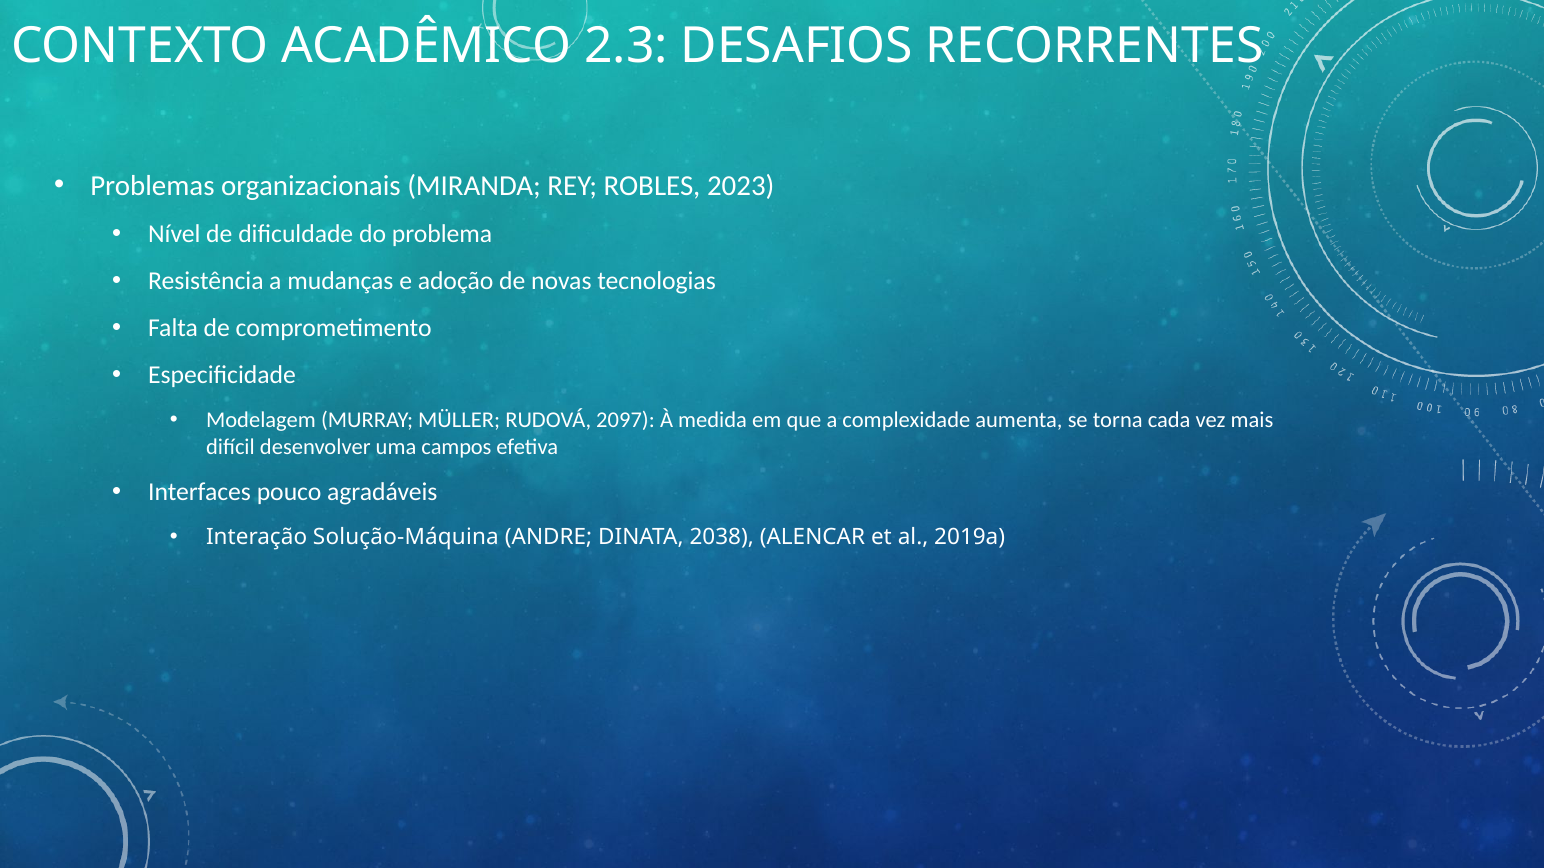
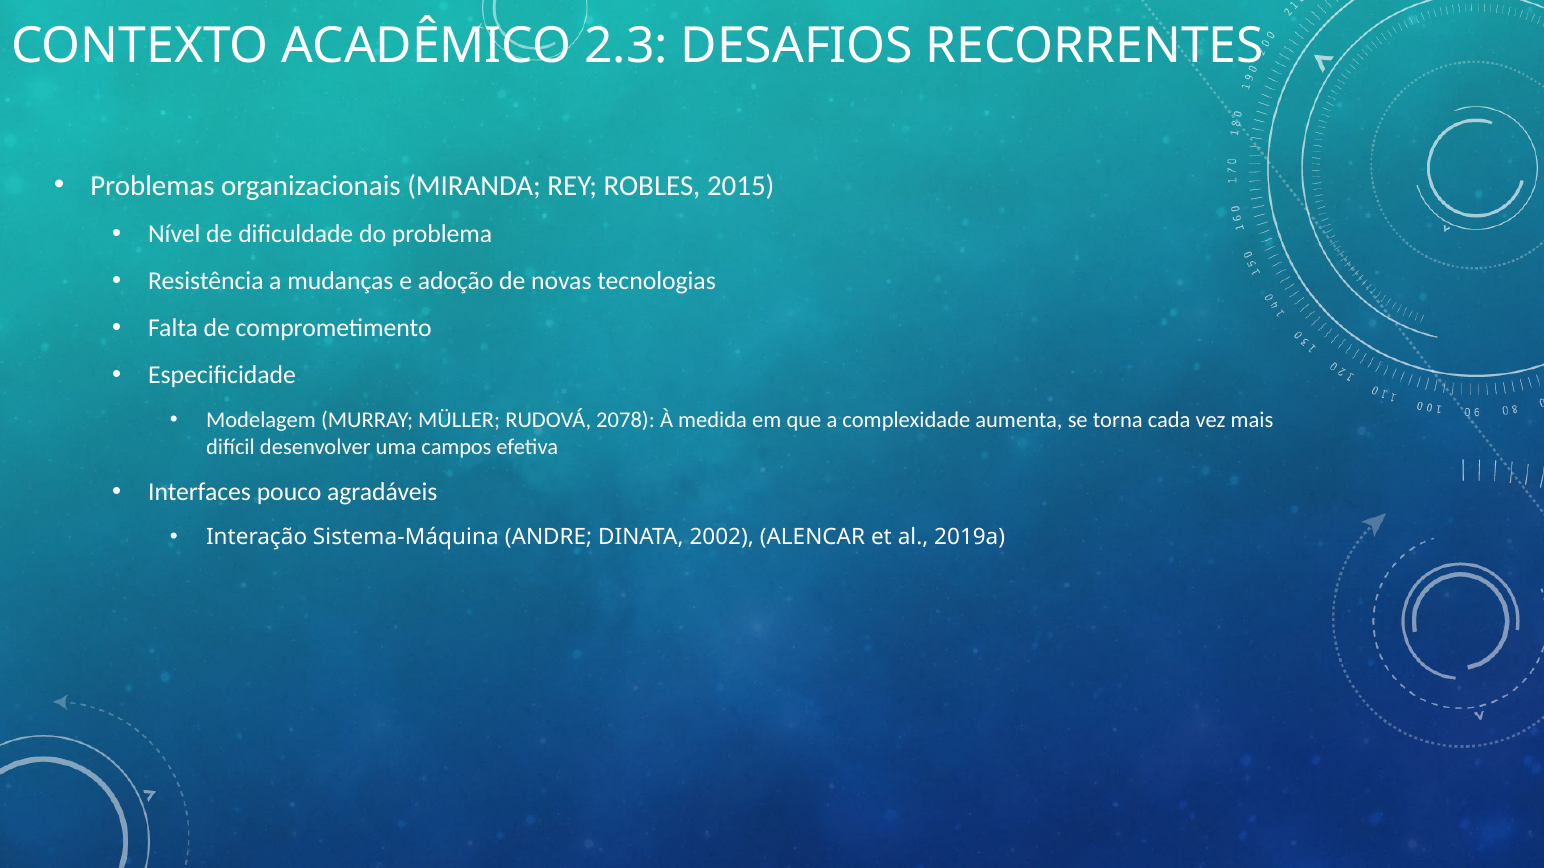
2023: 2023 -> 2015
2097: 2097 -> 2078
Solução-Máquina: Solução-Máquina -> Sistema-Máquina
2038: 2038 -> 2002
